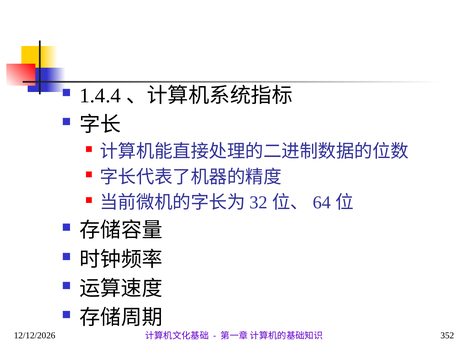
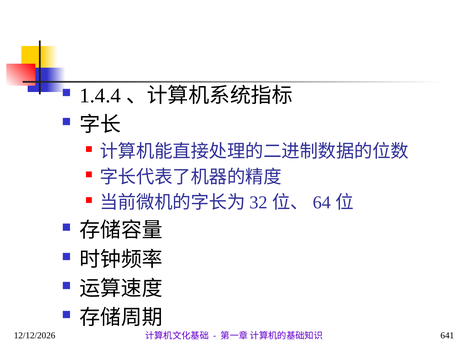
352: 352 -> 641
